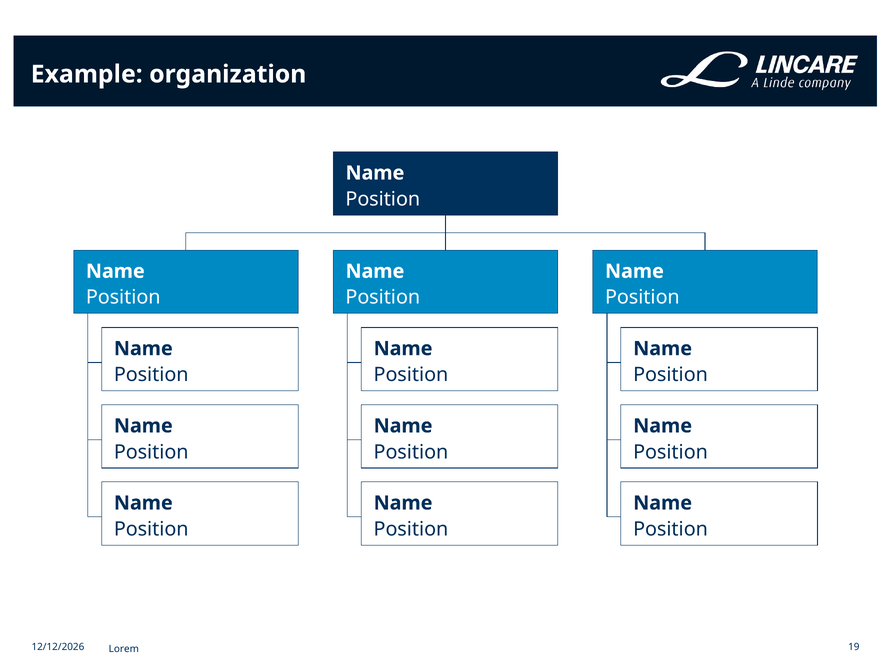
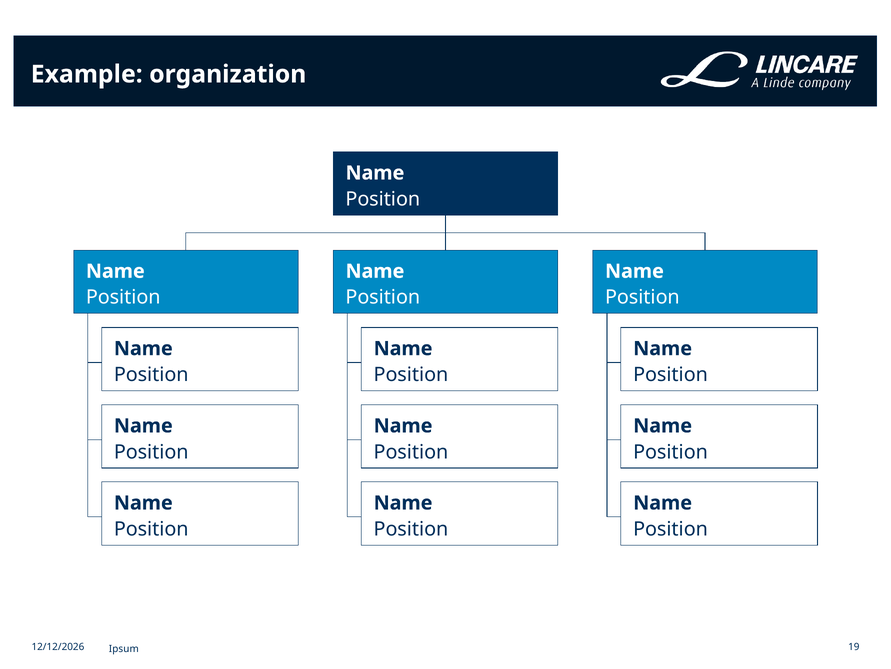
Lorem: Lorem -> Ipsum
